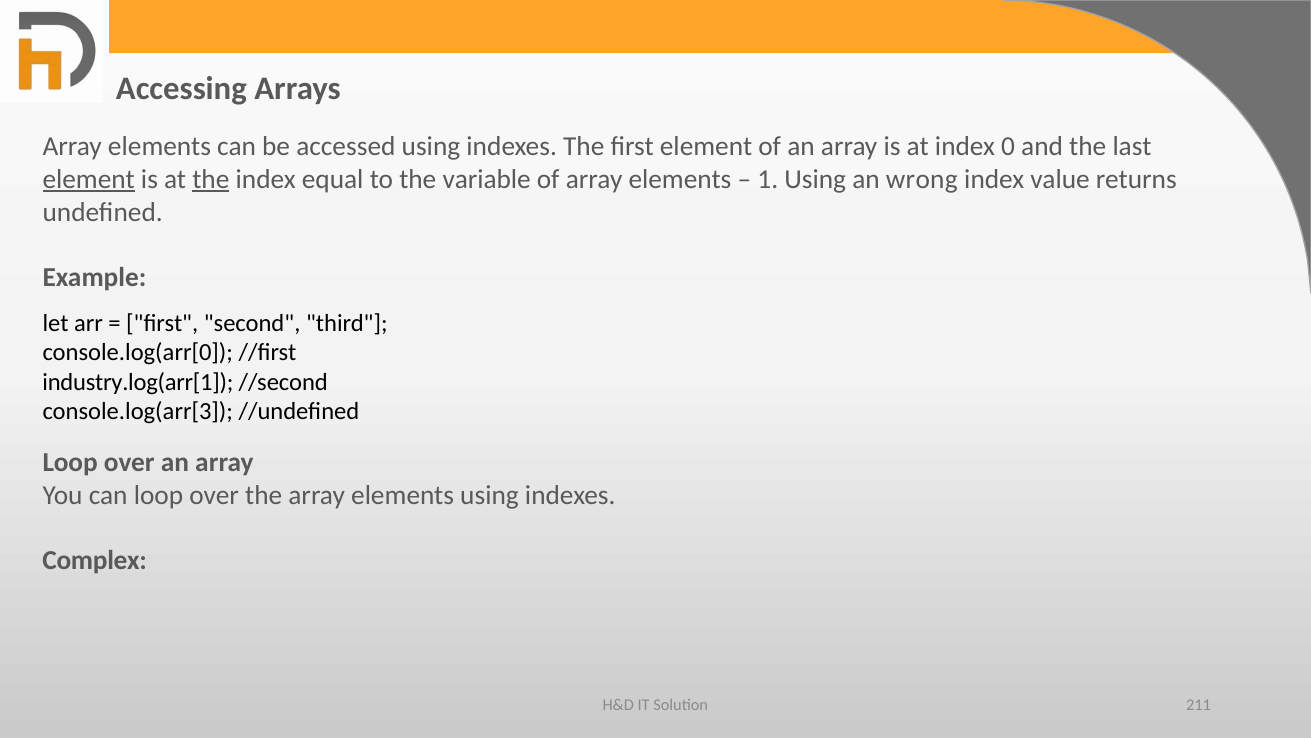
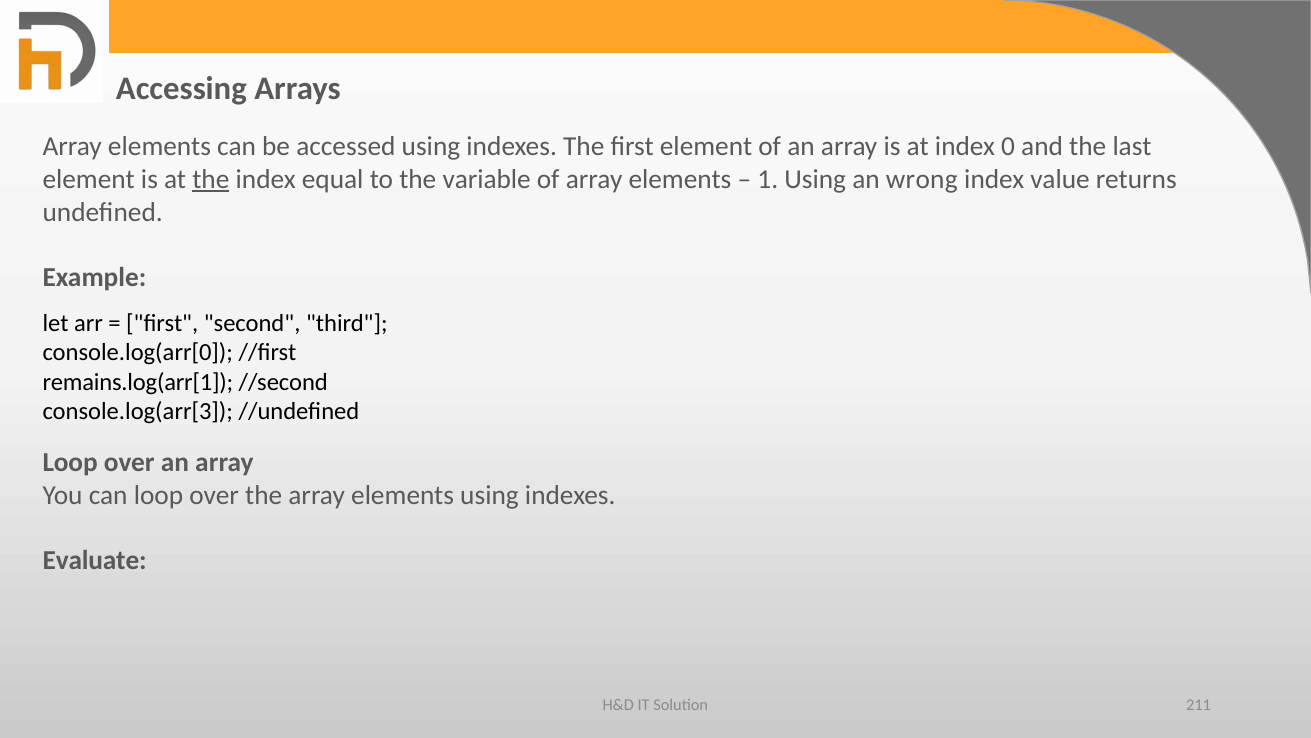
element at (89, 179) underline: present -> none
industry.log(arr[1: industry.log(arr[1 -> remains.log(arr[1
Complex: Complex -> Evaluate
